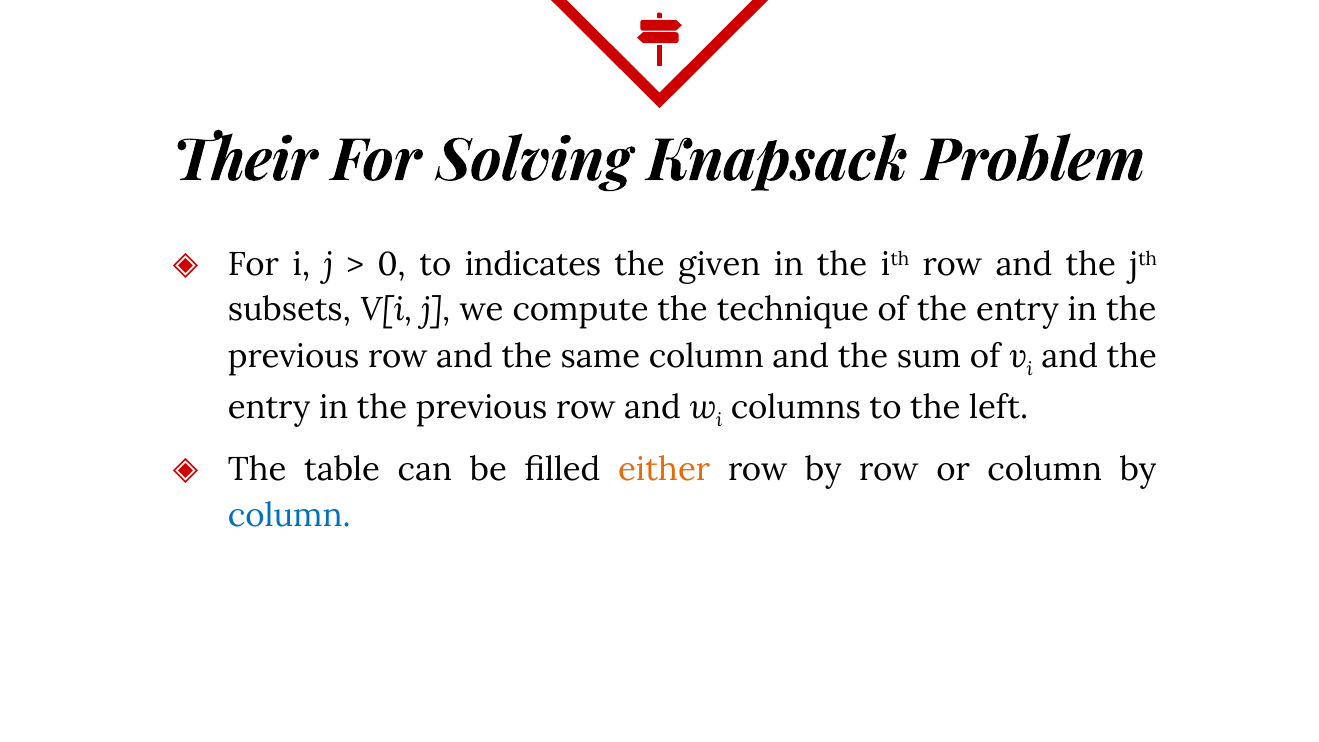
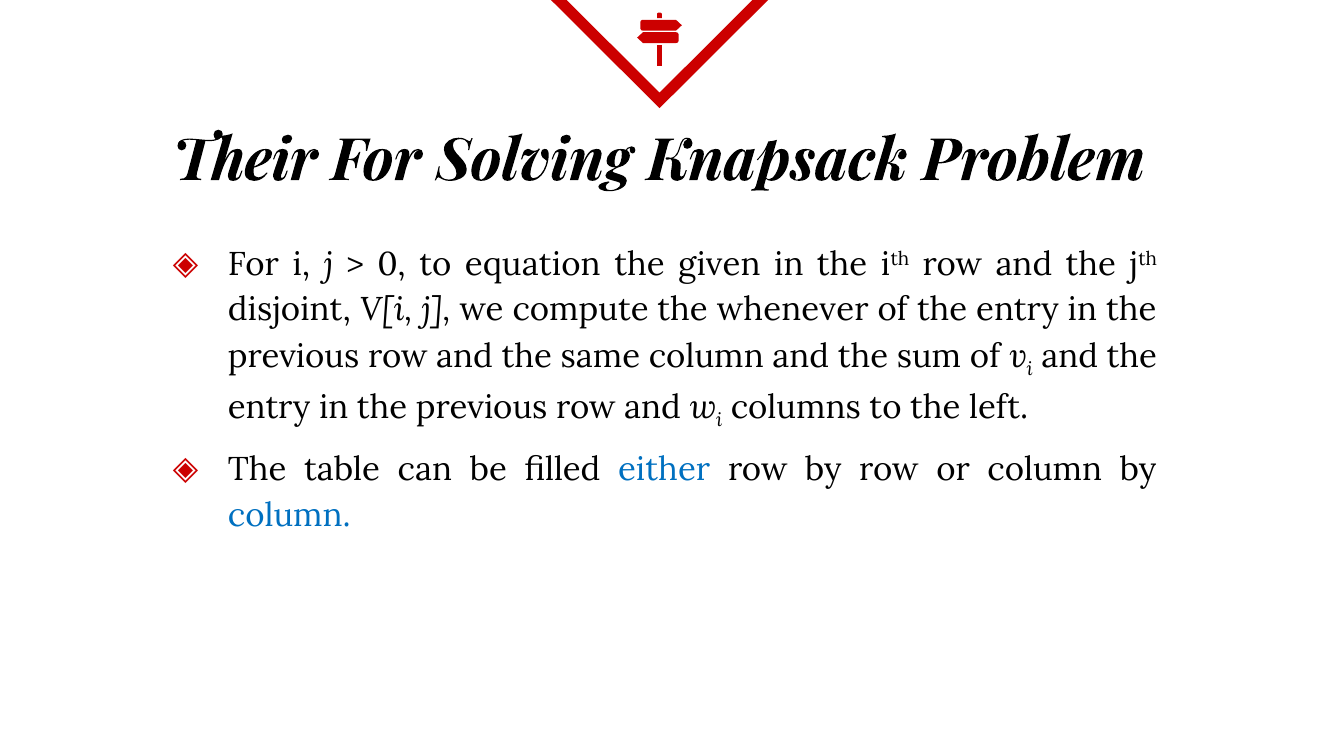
indicates: indicates -> equation
subsets: subsets -> disjoint
technique: technique -> whenever
either colour: orange -> blue
